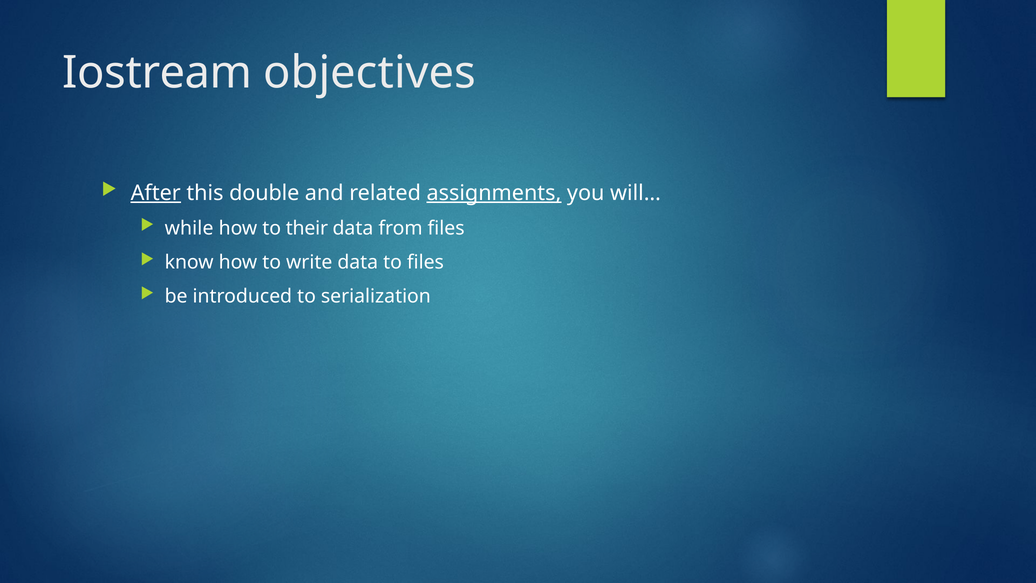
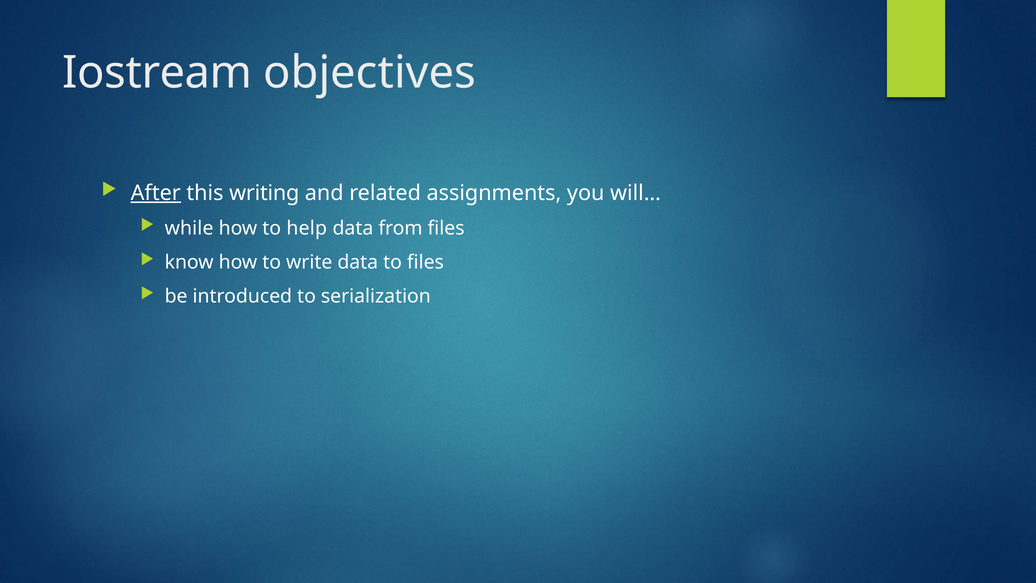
double: double -> writing
assignments underline: present -> none
their: their -> help
